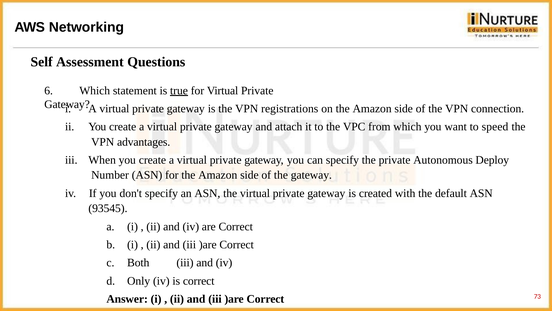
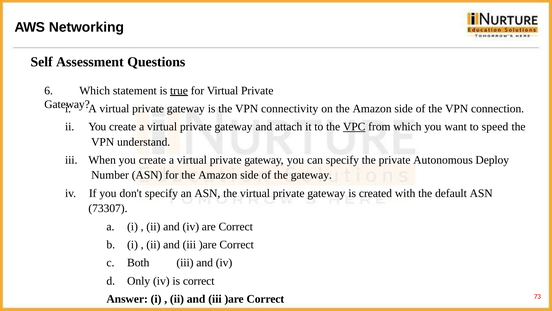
registrations: registrations -> connectivity
VPC underline: none -> present
advantages: advantages -> understand
93545: 93545 -> 73307
